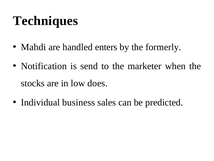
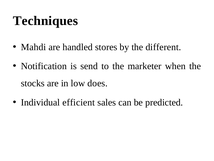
enters: enters -> stores
formerly: formerly -> different
business: business -> efficient
